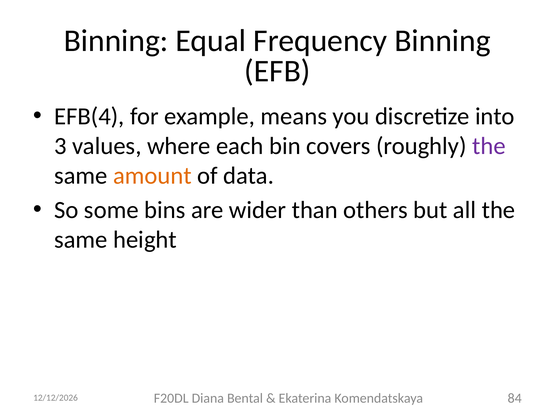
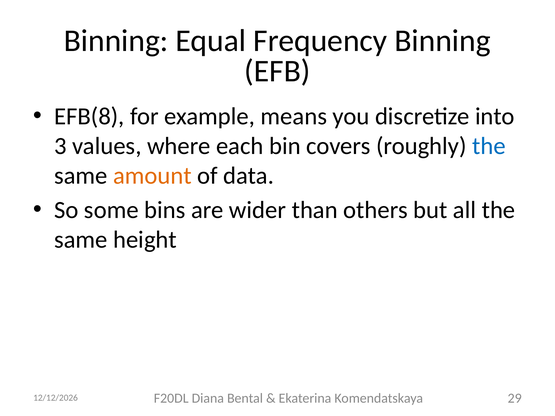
EFB(4: EFB(4 -> EFB(8
the at (489, 146) colour: purple -> blue
84: 84 -> 29
